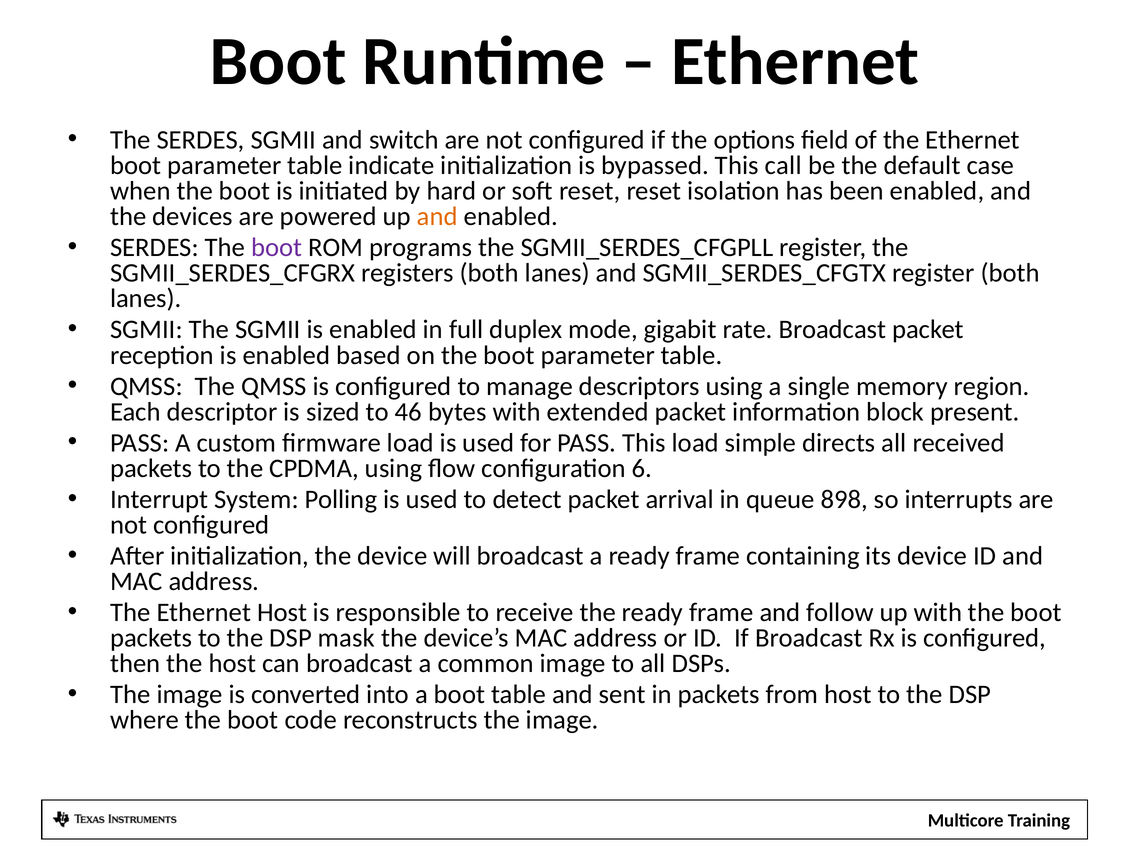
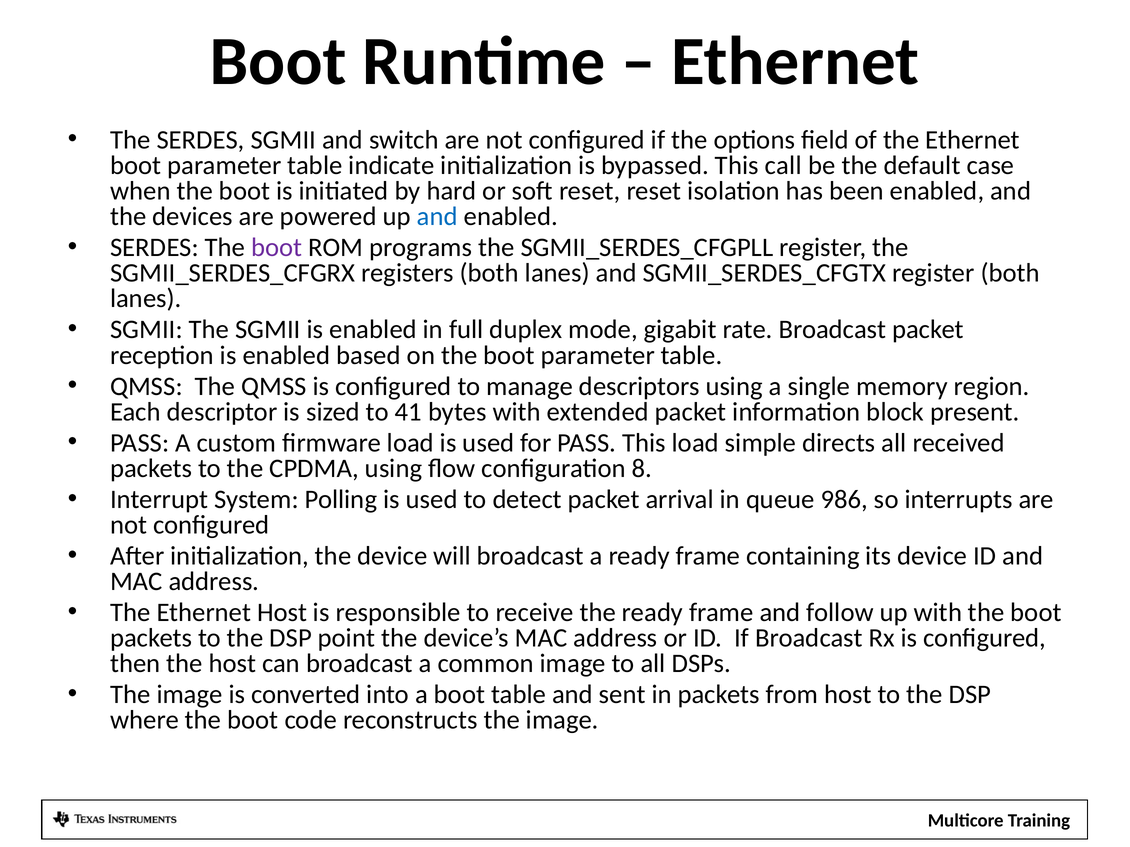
and at (437, 217) colour: orange -> blue
46: 46 -> 41
6: 6 -> 8
898: 898 -> 986
mask: mask -> point
